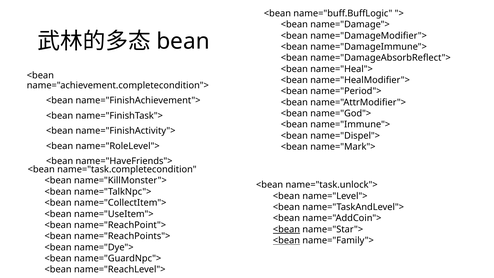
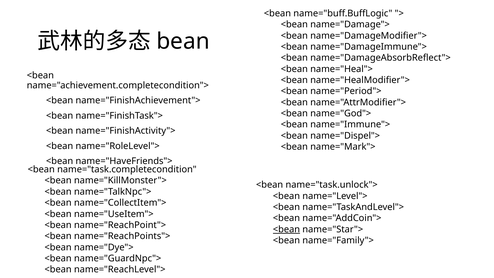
<bean at (286, 240) underline: present -> none
